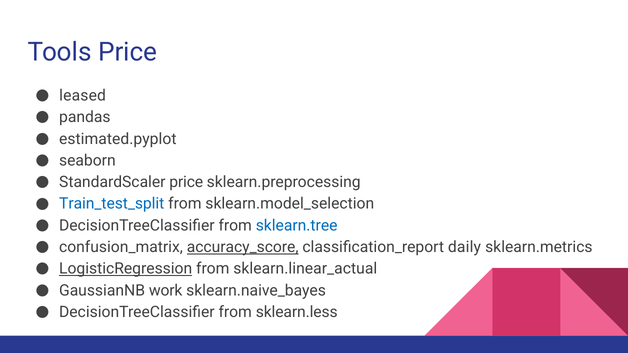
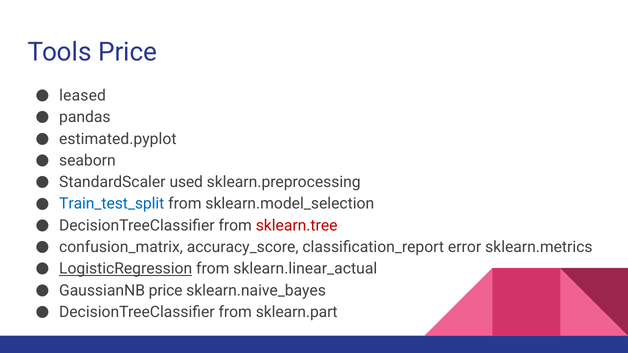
StandardScaler price: price -> used
sklearn.tree colour: blue -> red
accuracy_score underline: present -> none
daily: daily -> error
GaussianNB work: work -> price
sklearn.less: sklearn.less -> sklearn.part
